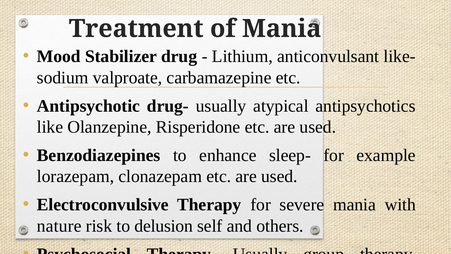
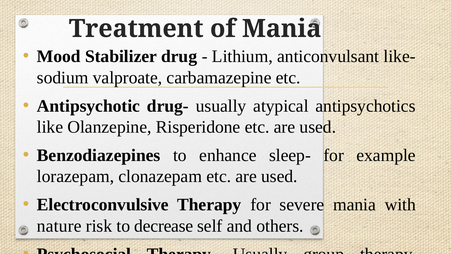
delusion: delusion -> decrease
